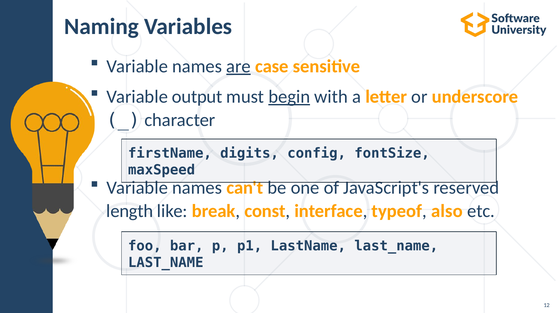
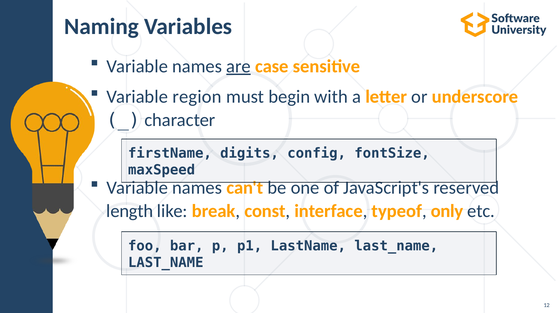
output: output -> region
begin underline: present -> none
also: also -> only
